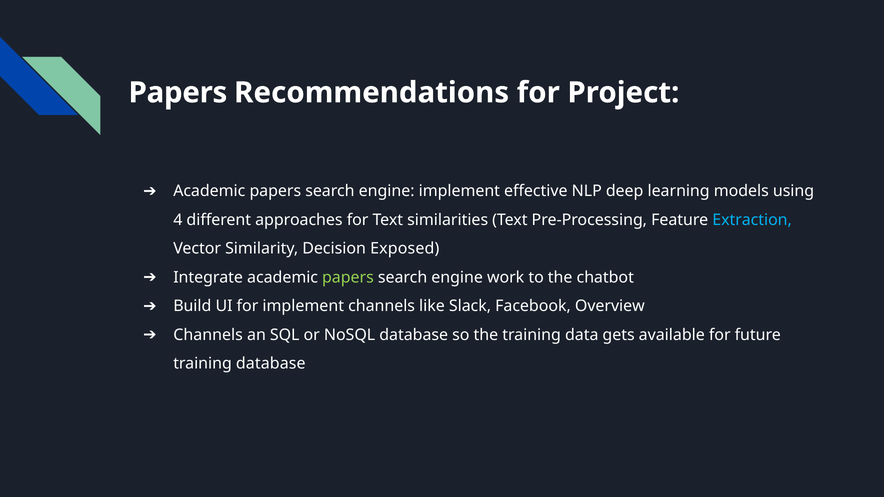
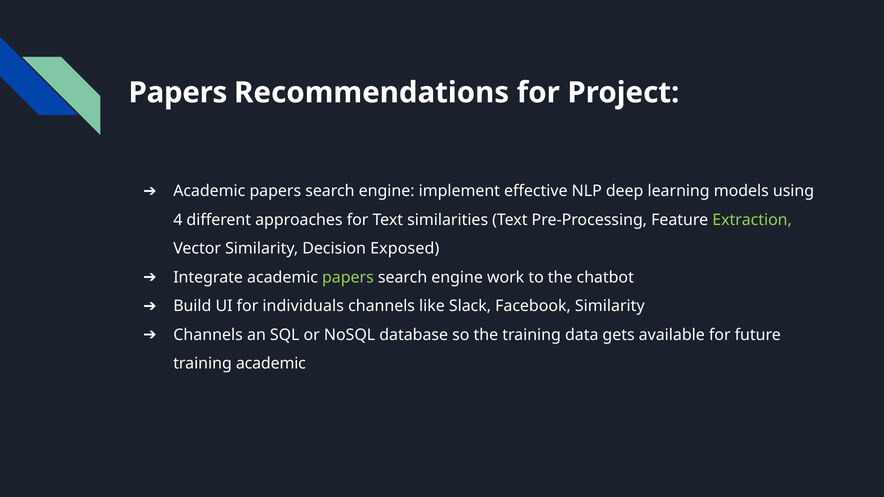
Extraction colour: light blue -> light green
for implement: implement -> individuals
Facebook Overview: Overview -> Similarity
training database: database -> academic
